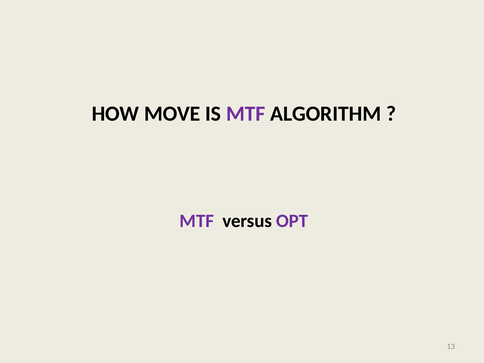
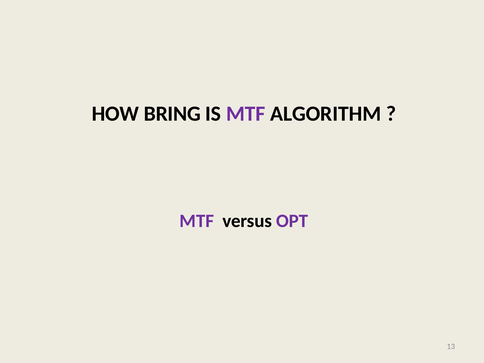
MOVE: MOVE -> BRING
